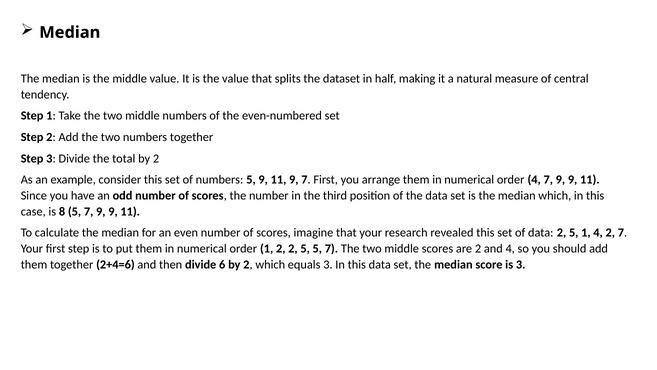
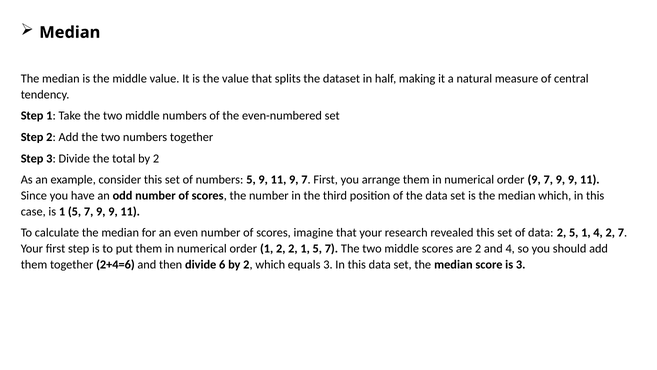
order 4: 4 -> 9
is 8: 8 -> 1
2 2 5: 5 -> 1
